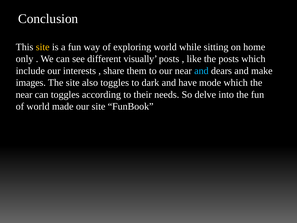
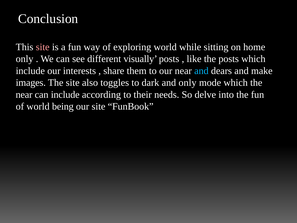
site at (43, 47) colour: yellow -> pink
and have: have -> only
can toggles: toggles -> include
made: made -> being
